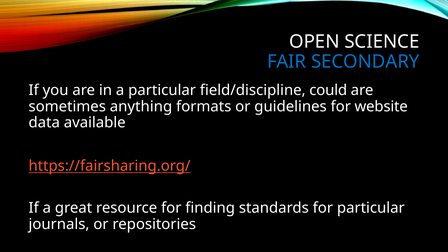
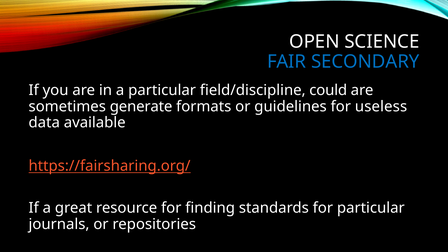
anything: anything -> generate
website: website -> useless
